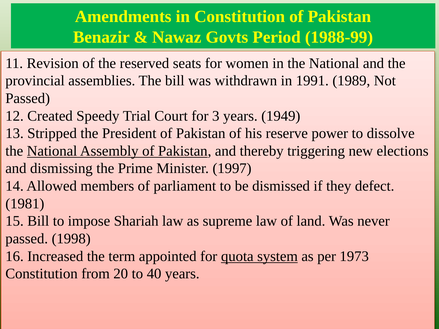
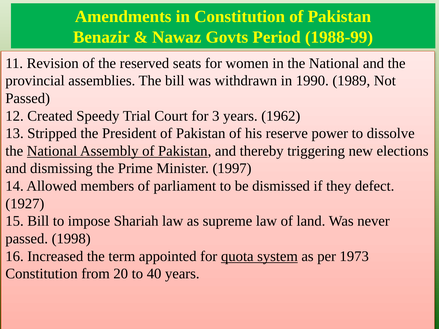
1991: 1991 -> 1990
1949: 1949 -> 1962
1981: 1981 -> 1927
